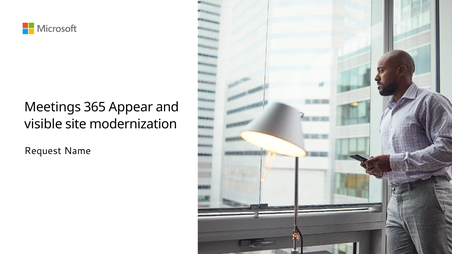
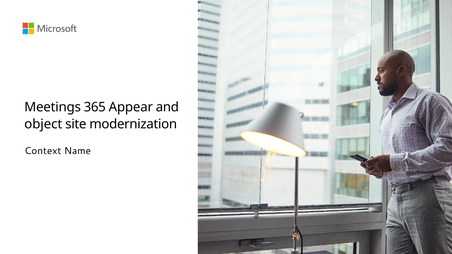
visible: visible -> object
Request: Request -> Context
